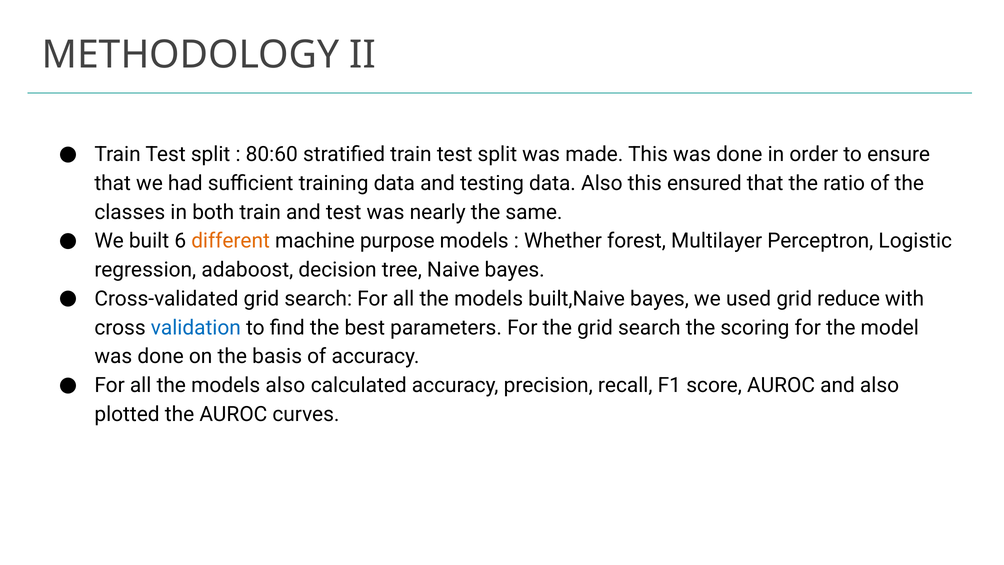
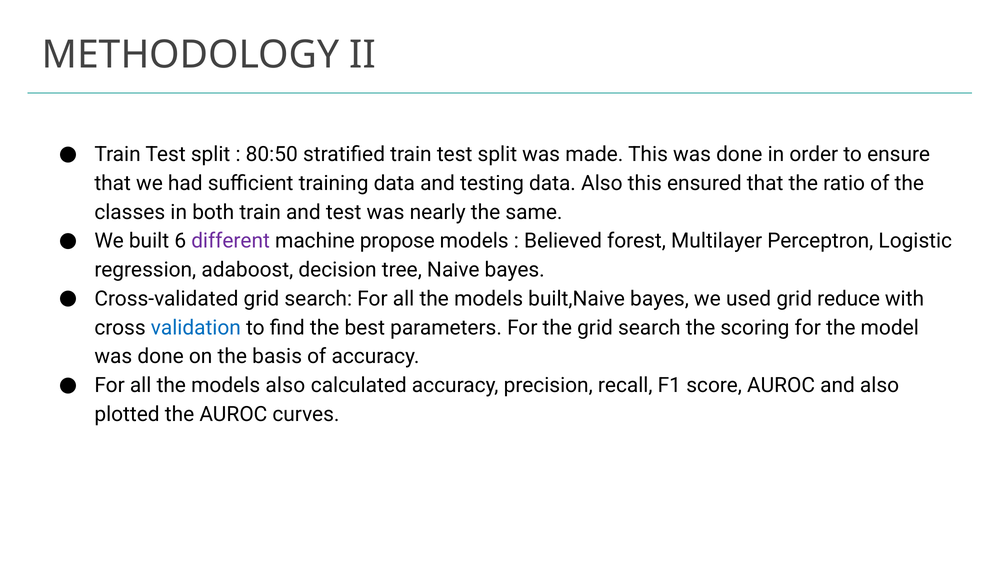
80:60: 80:60 -> 80:50
different colour: orange -> purple
purpose: purpose -> propose
Whether: Whether -> Believed
